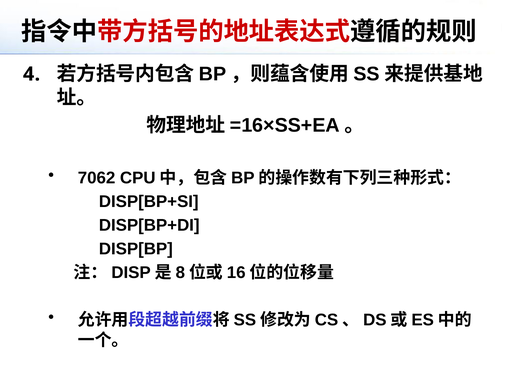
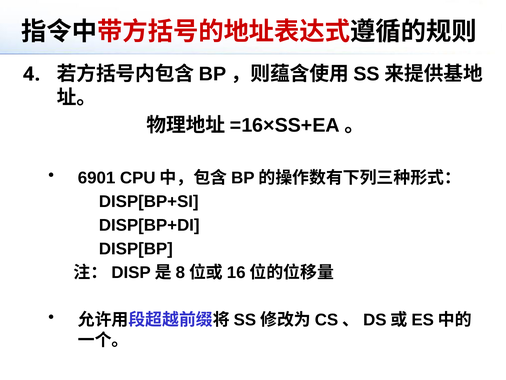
7062: 7062 -> 6901
